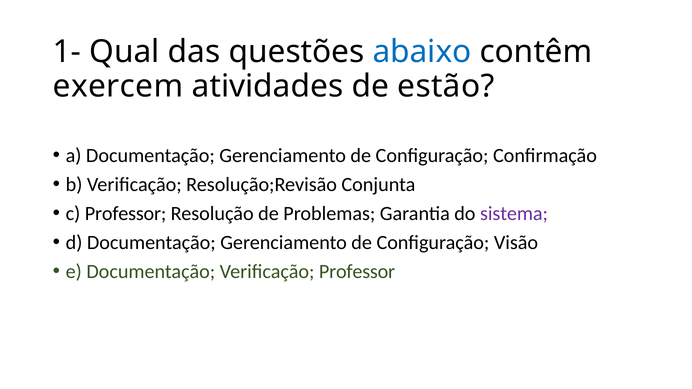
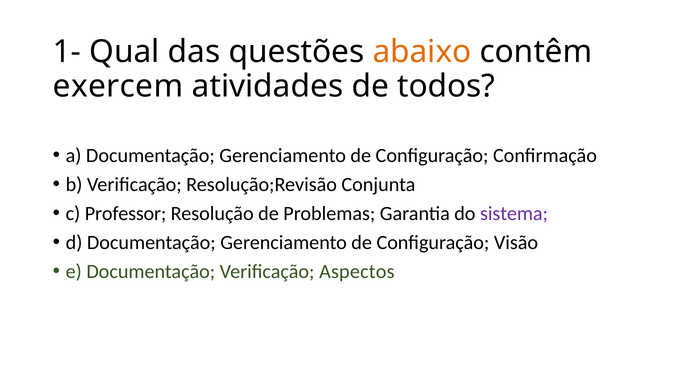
abaixo colour: blue -> orange
estão: estão -> todos
Verificação Professor: Professor -> Aspectos
